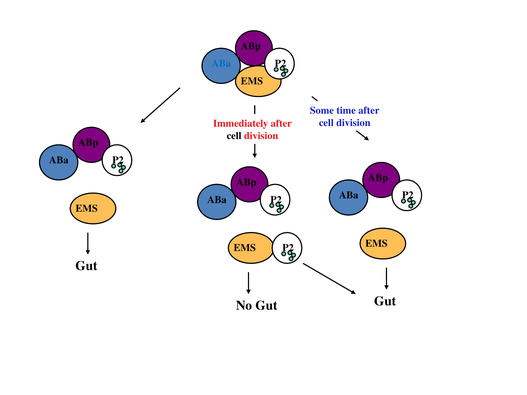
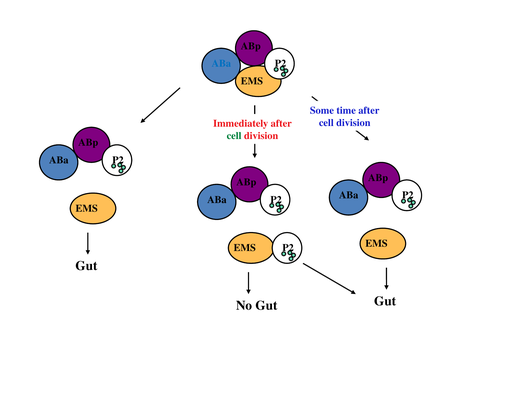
cell at (234, 136) colour: black -> green
